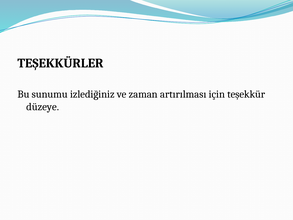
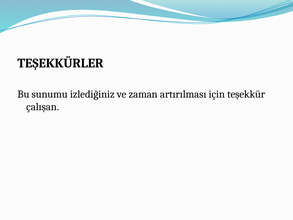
düzeye: düzeye -> çalışan
